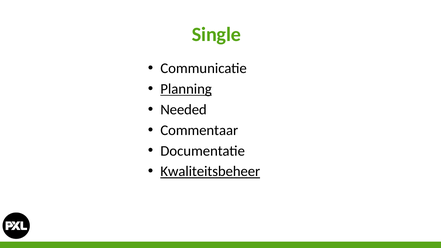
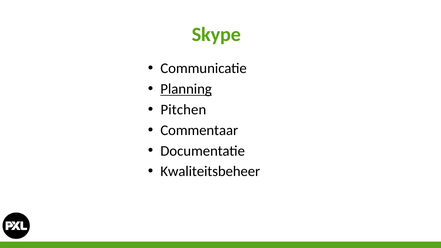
Single: Single -> Skype
Needed: Needed -> Pitchen
Kwaliteitsbeheer underline: present -> none
